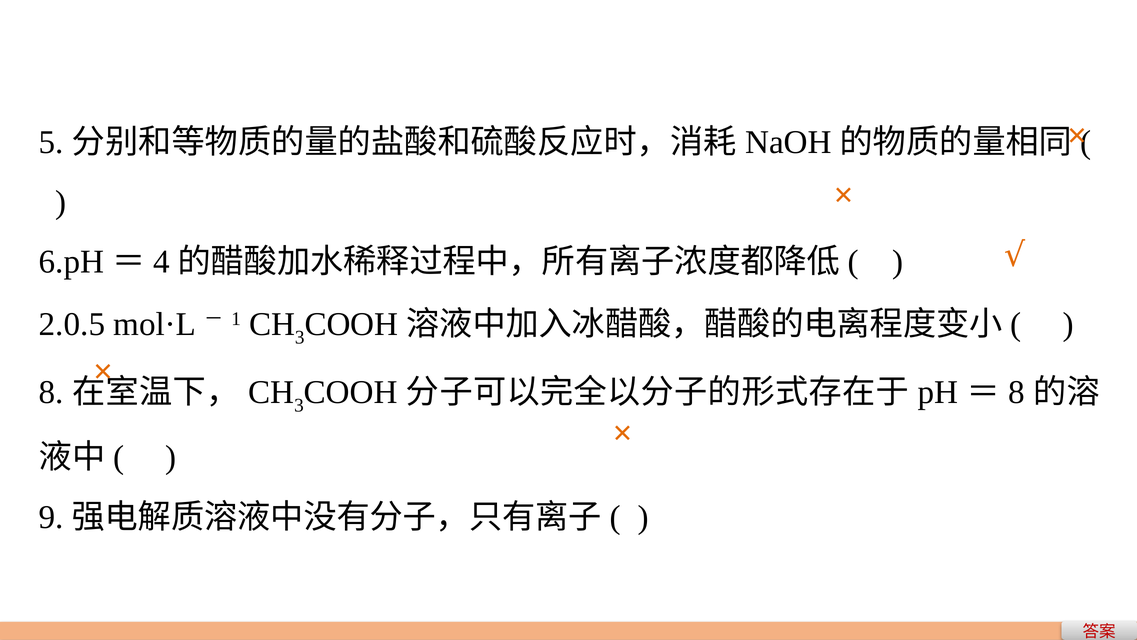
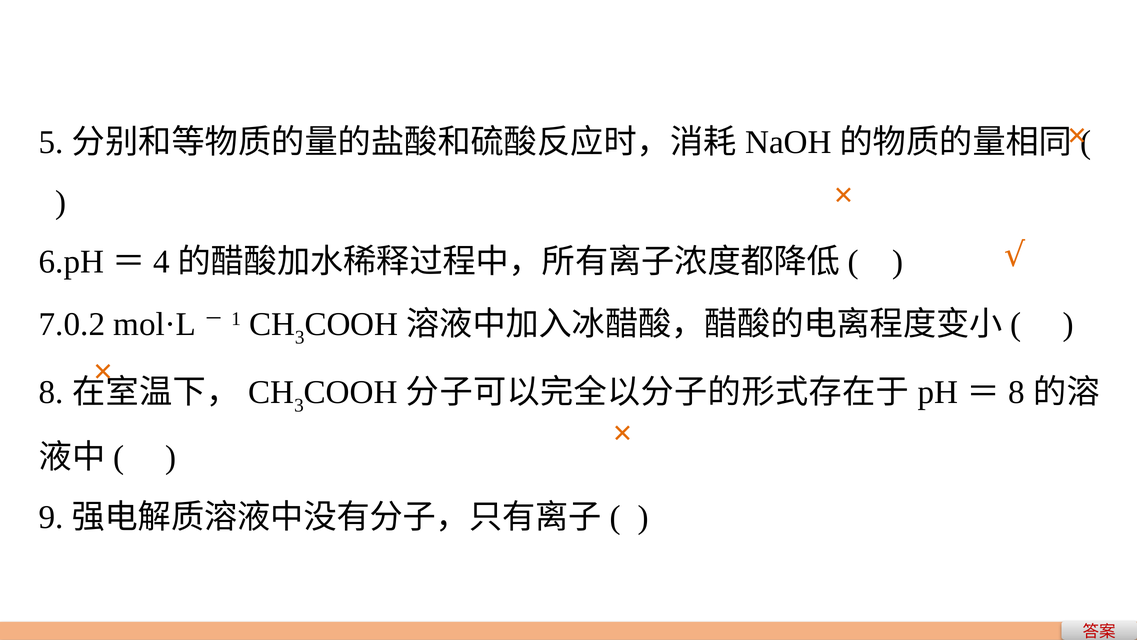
2.0.5: 2.0.5 -> 7.0.2
